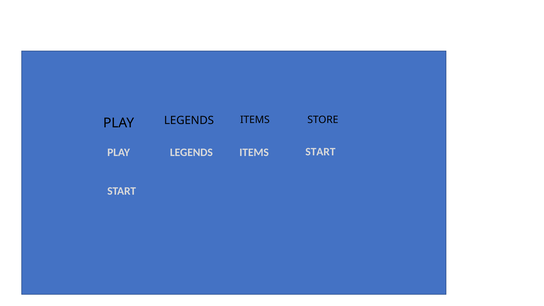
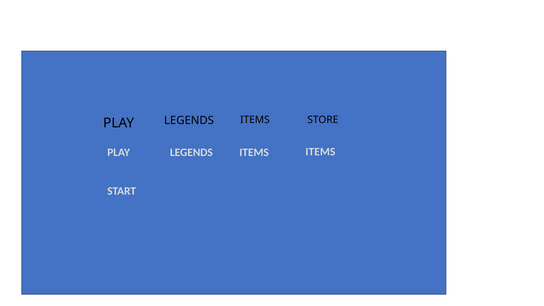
ITEMS START: START -> ITEMS
